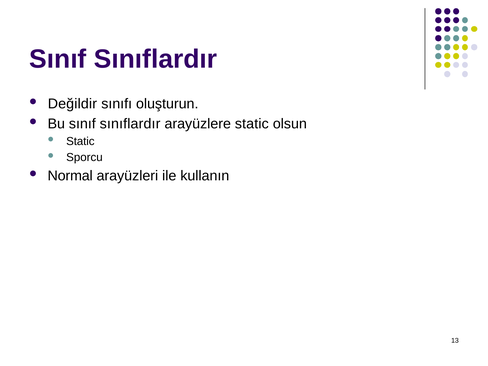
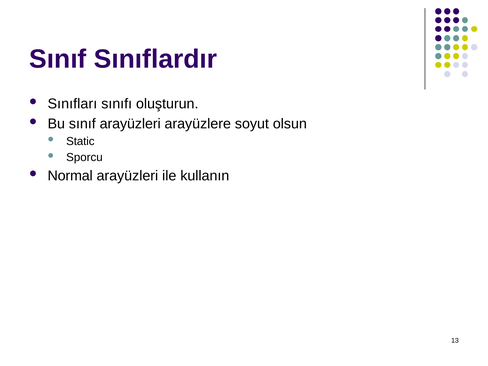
Değildir: Değildir -> Sınıfları
Bu sınıf sınıflardır: sınıflardır -> arayüzleri
arayüzlere static: static -> soyut
